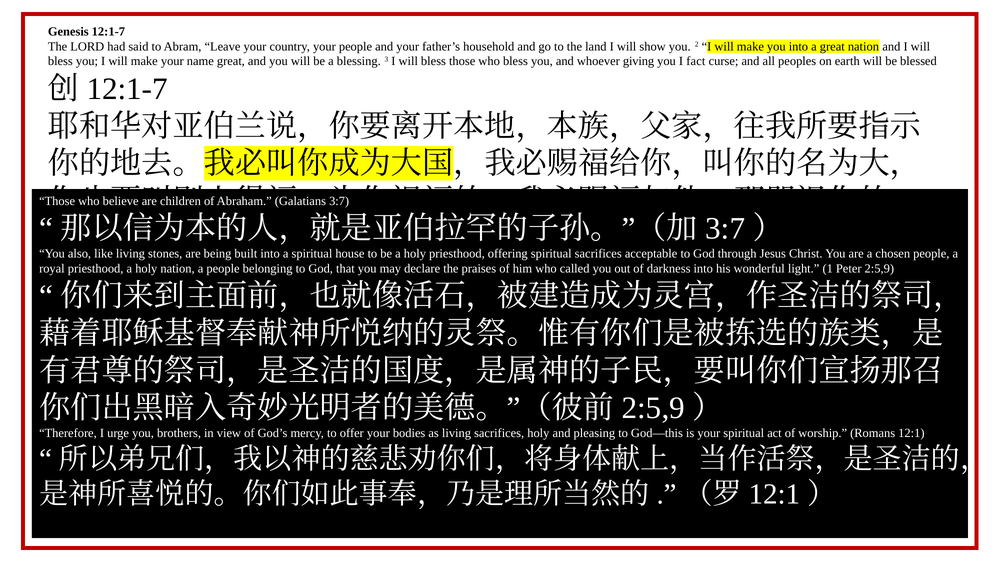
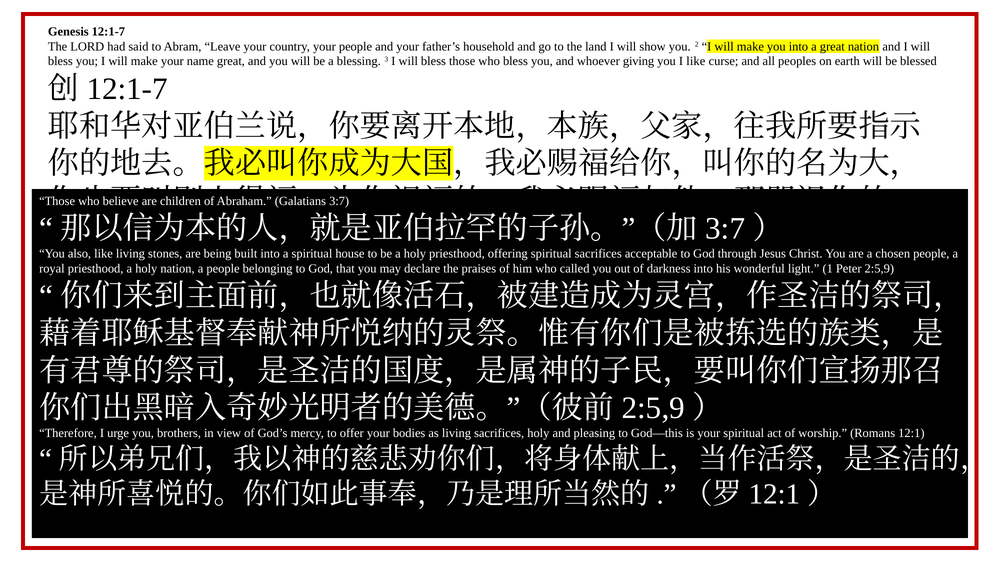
I fact: fact -> like
